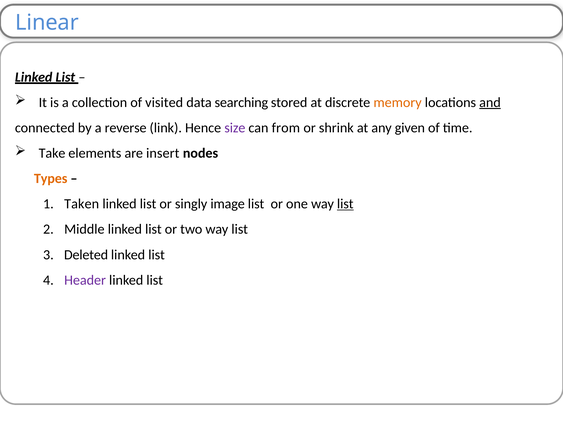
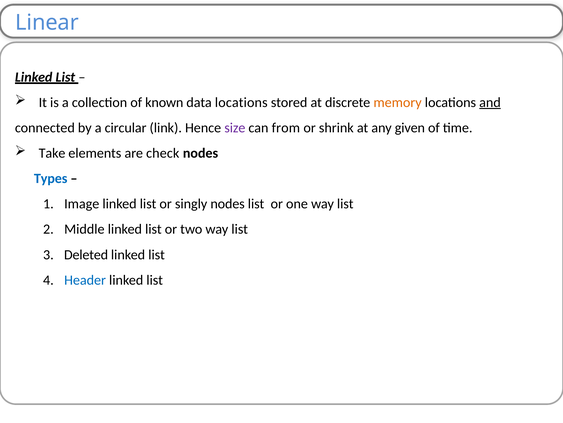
visited: visited -> known
data searching: searching -> locations
reverse: reverse -> circular
insert: insert -> check
Types colour: orange -> blue
Taken: Taken -> Image
singly image: image -> nodes
list at (345, 204) underline: present -> none
Header colour: purple -> blue
